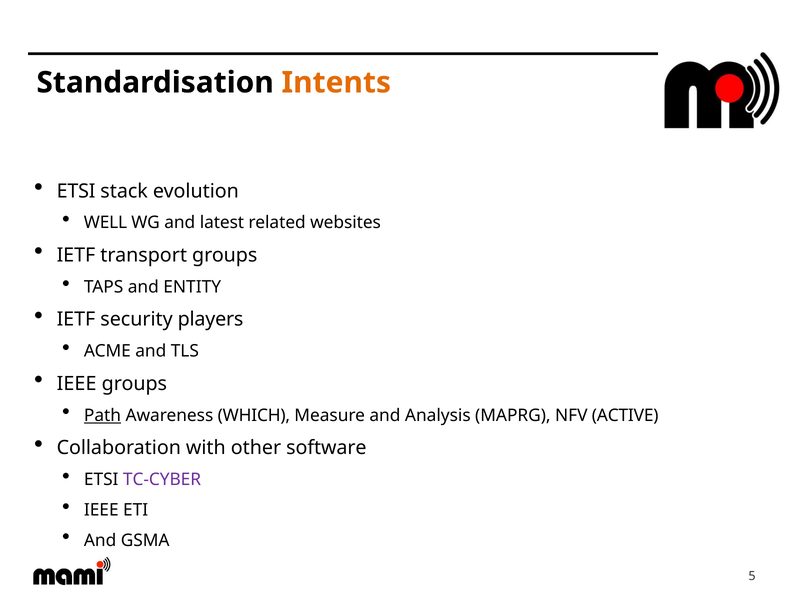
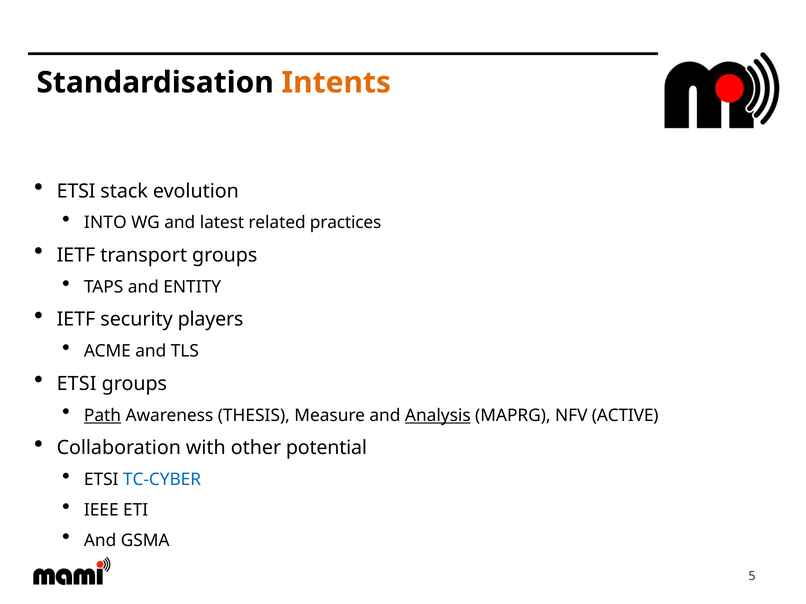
WELL: WELL -> INTO
websites: websites -> practices
IEEE at (77, 384): IEEE -> ETSI
WHICH: WHICH -> THESIS
Analysis underline: none -> present
software: software -> potential
TC-CYBER colour: purple -> blue
